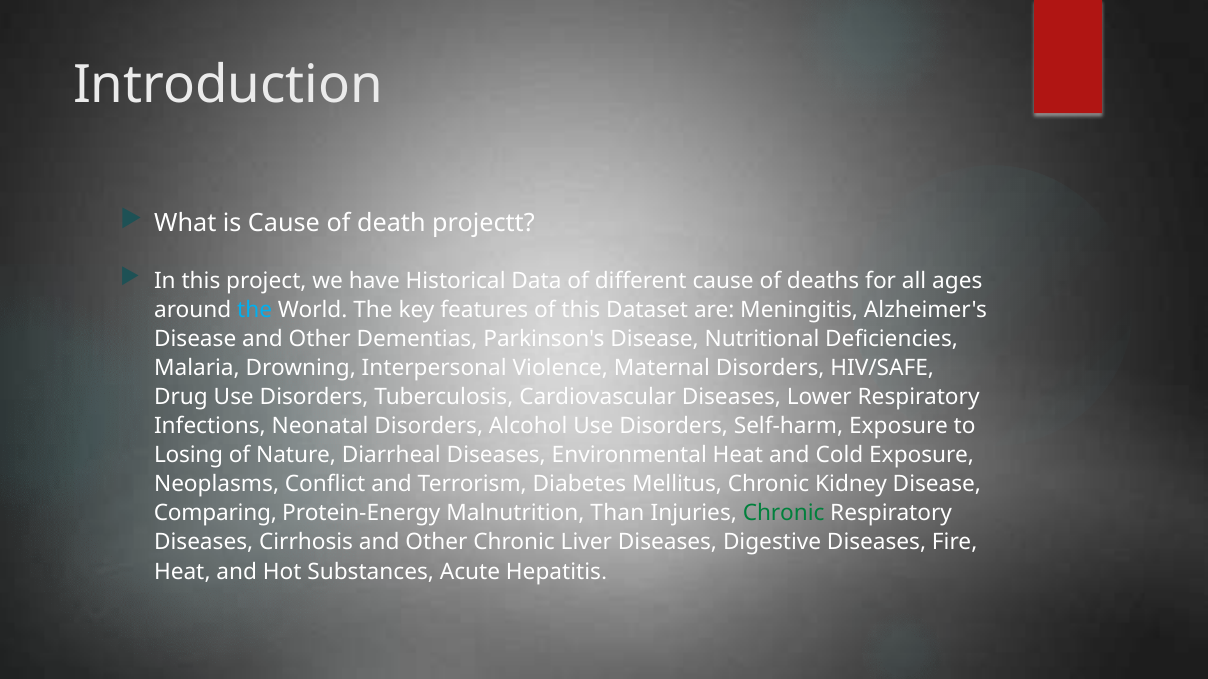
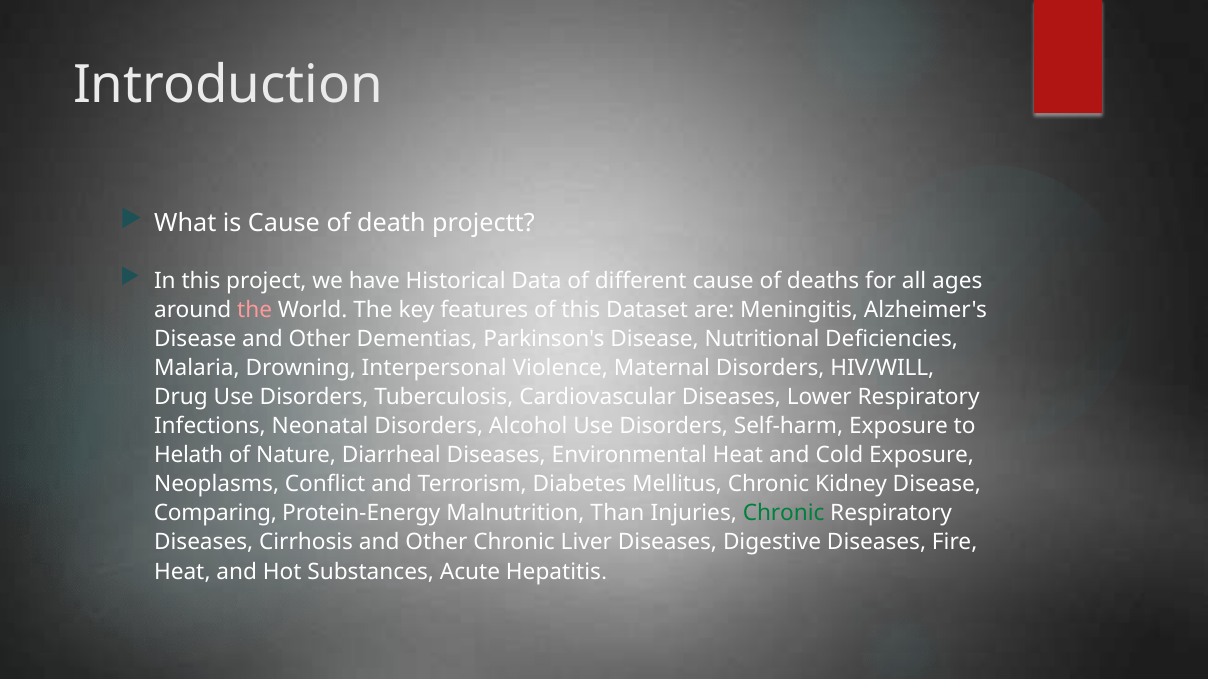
the at (255, 310) colour: light blue -> pink
HIV/SAFE: HIV/SAFE -> HIV/WILL
Losing: Losing -> Helath
